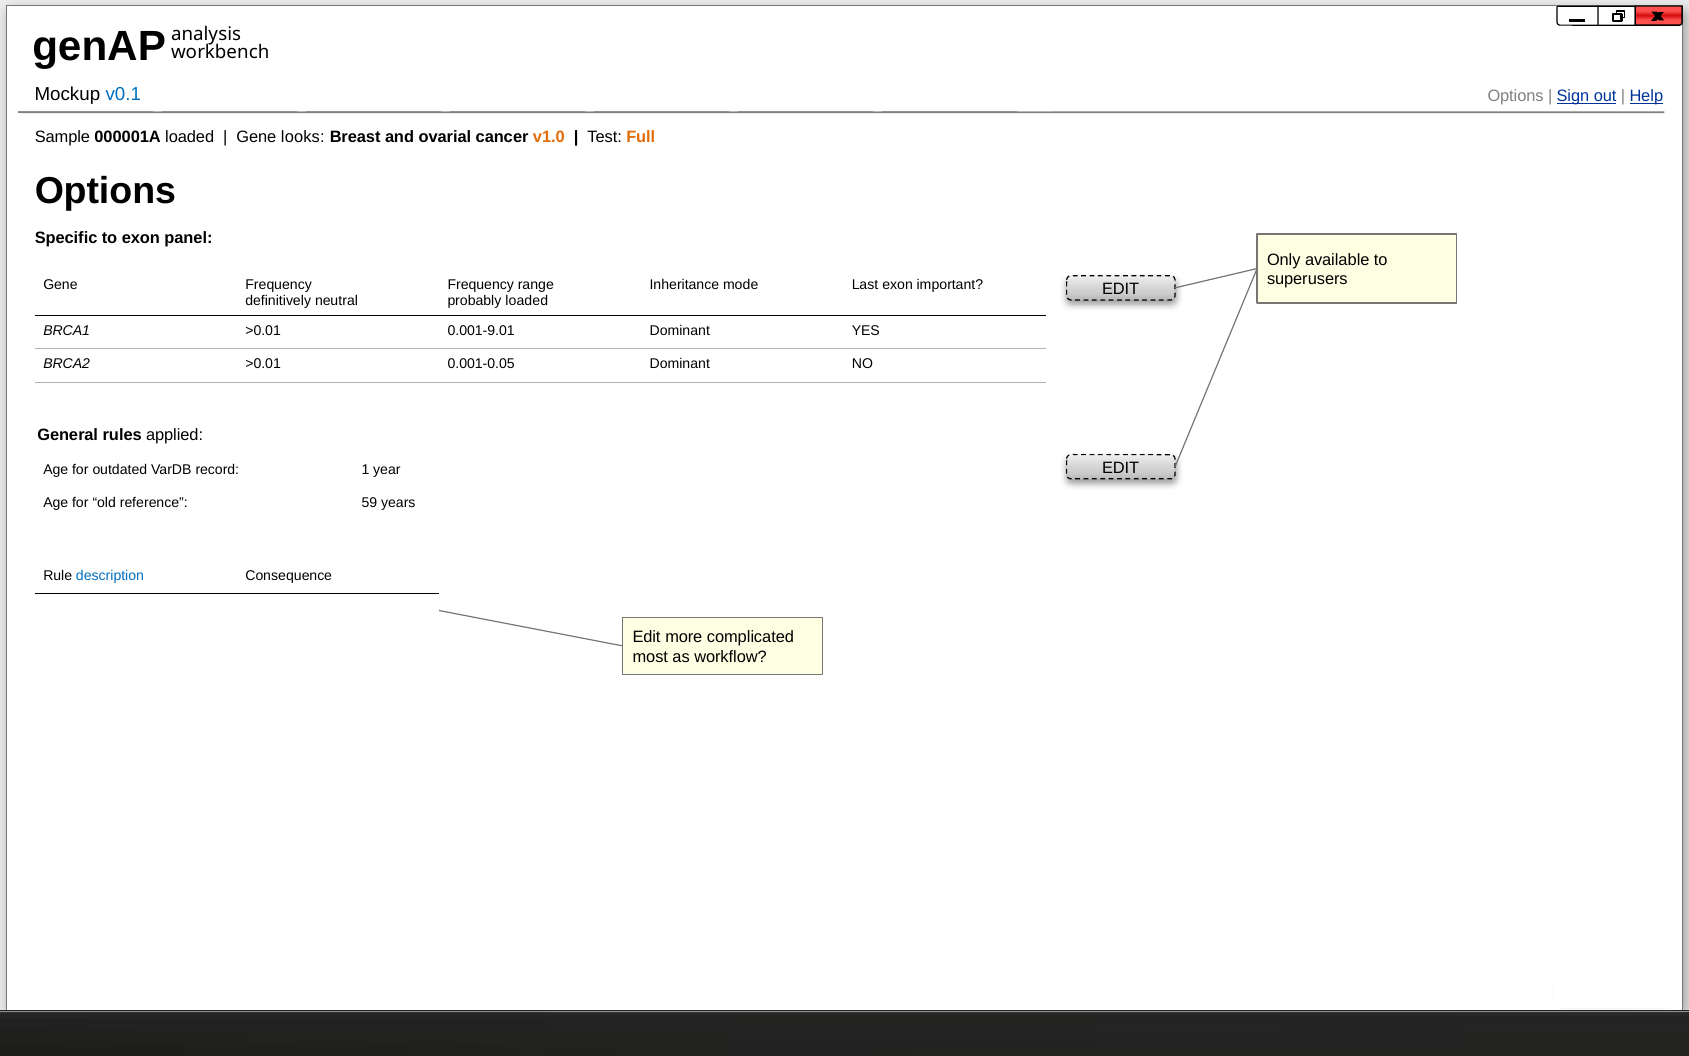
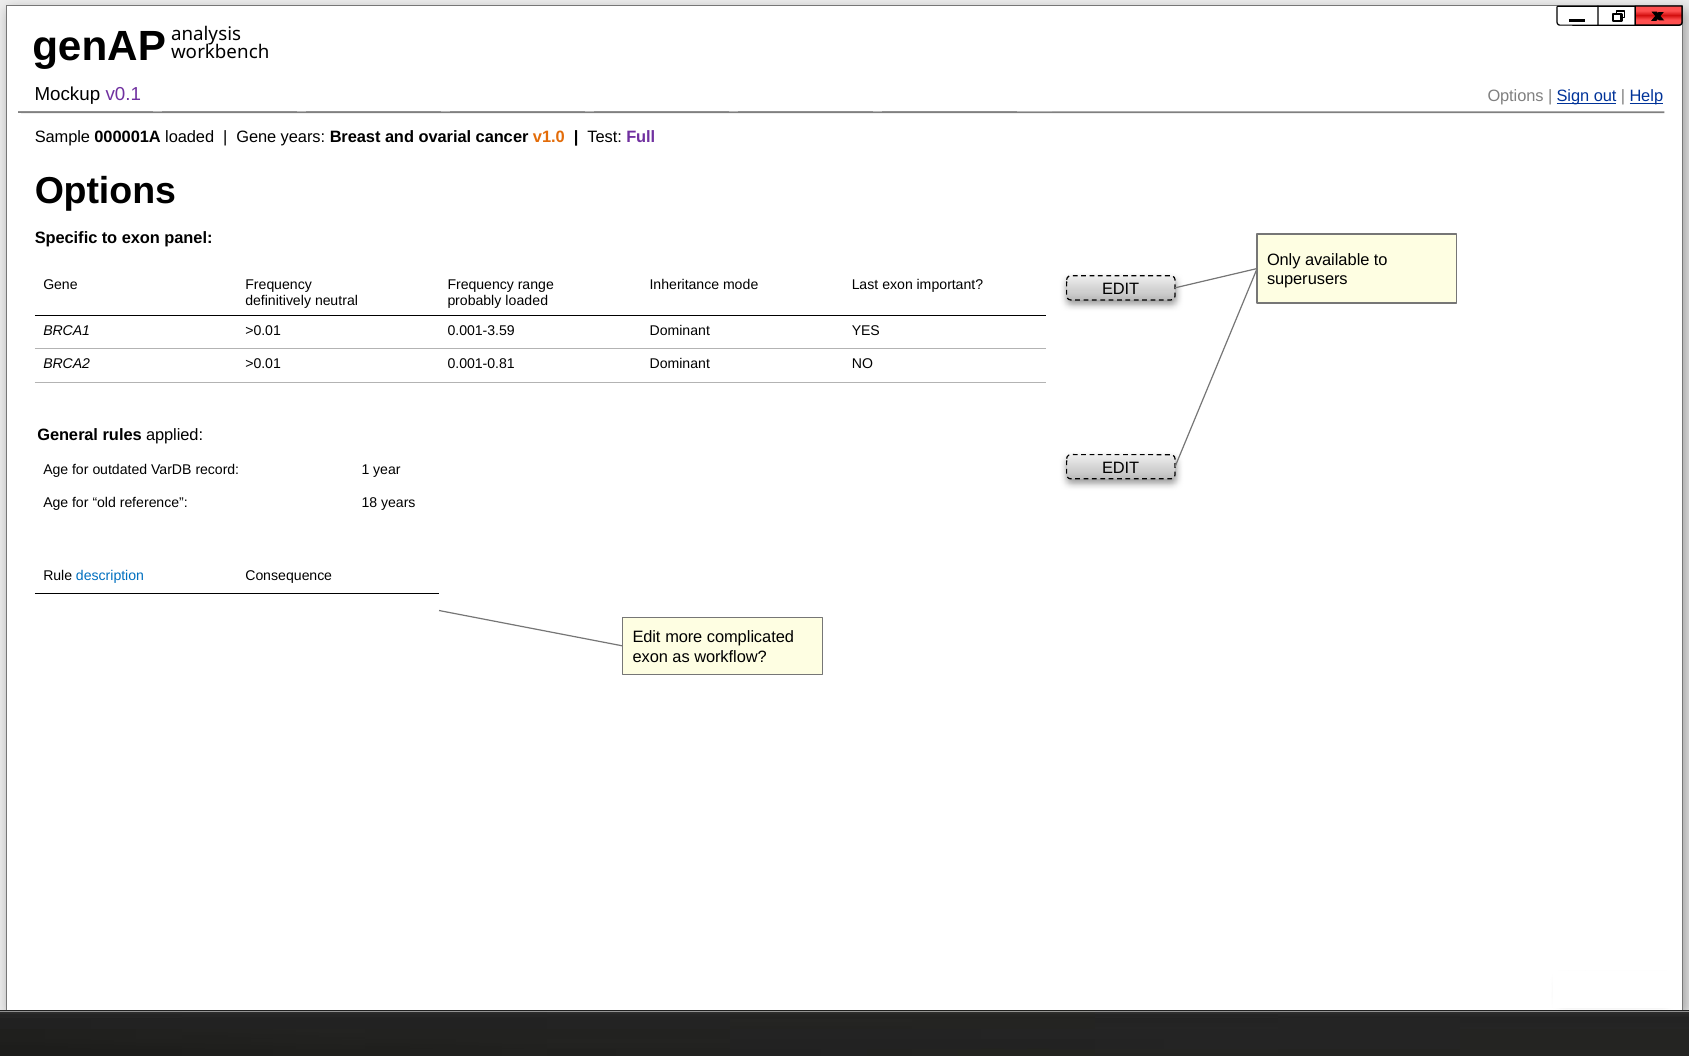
v0.1 colour: blue -> purple
Gene looks: looks -> years
Full colour: orange -> purple
0.001-9.01: 0.001-9.01 -> 0.001-3.59
0.001-0.05: 0.001-0.05 -> 0.001-0.81
59: 59 -> 18
most at (650, 657): most -> exon
